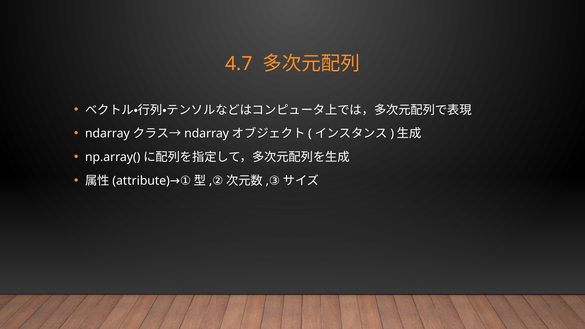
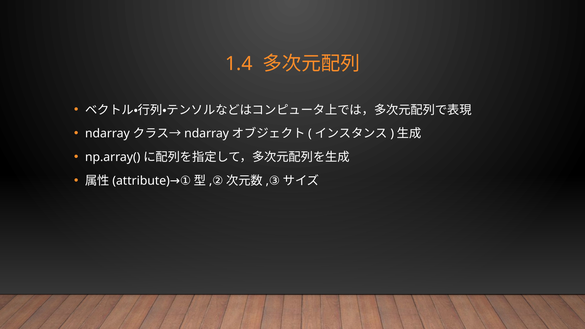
4.7: 4.7 -> 1.4
